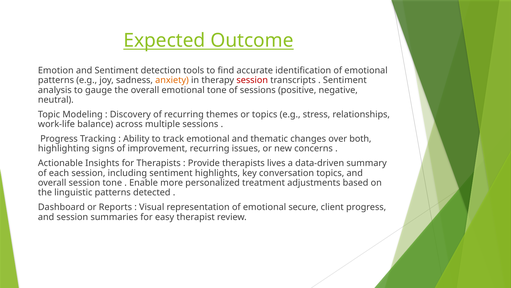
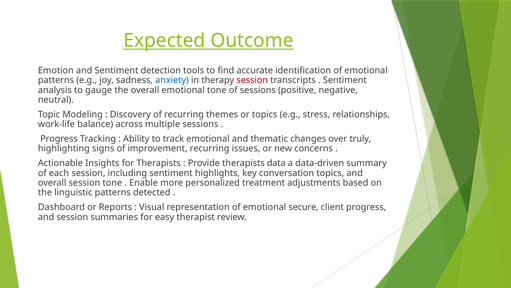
anxiety colour: orange -> blue
both: both -> truly
lives: lives -> data
